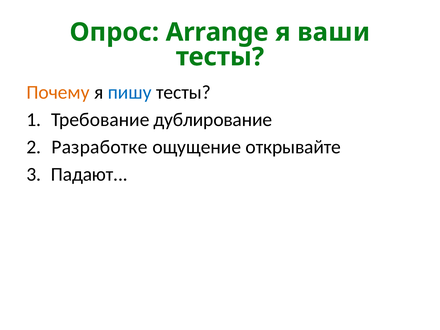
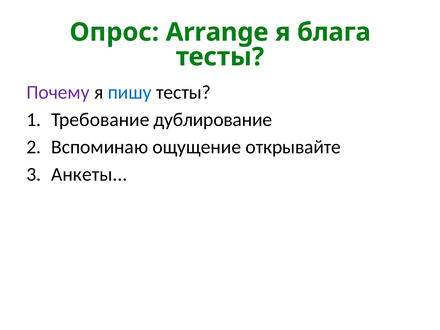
ваши: ваши -> блага
Почему colour: orange -> purple
Разработке: Разработке -> Вспоминаю
Падают: Падают -> Анкеты
